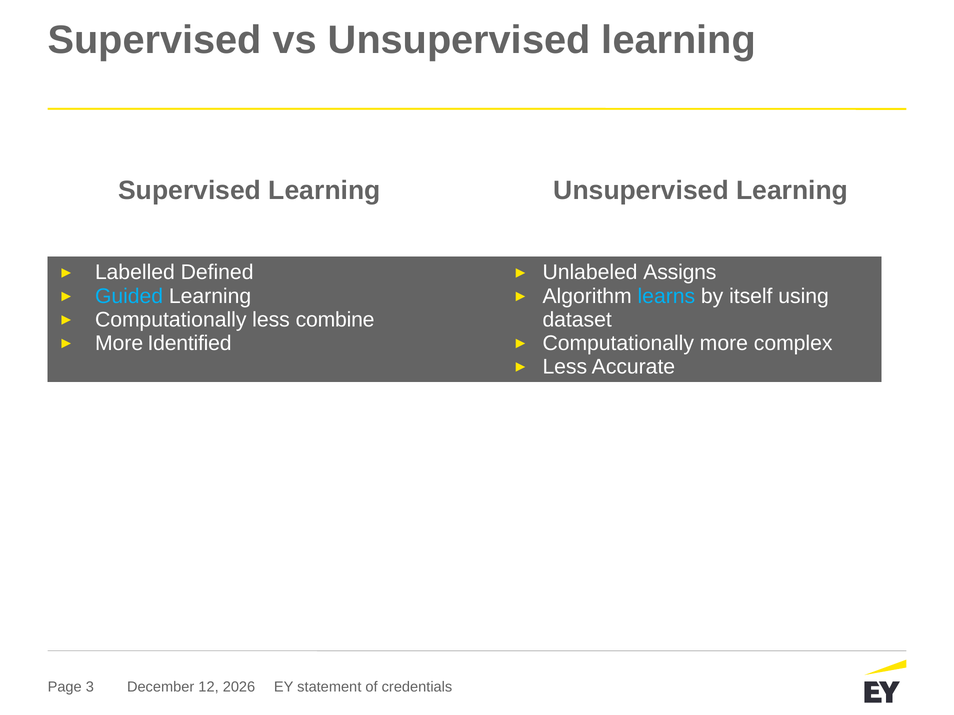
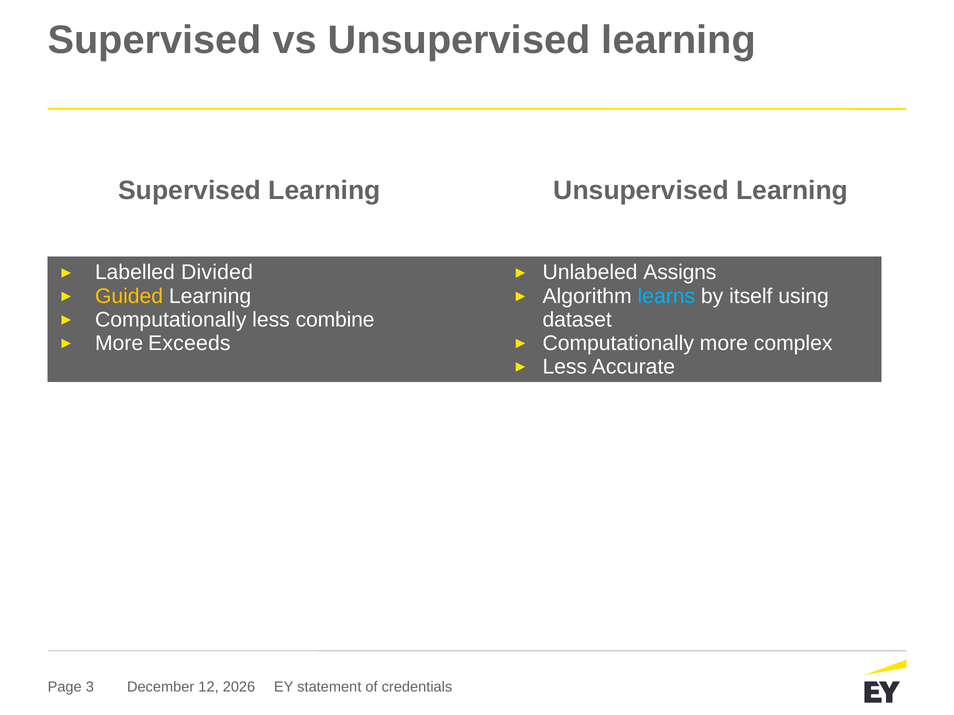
Defined: Defined -> Divided
Guided colour: light blue -> yellow
Identified: Identified -> Exceeds
